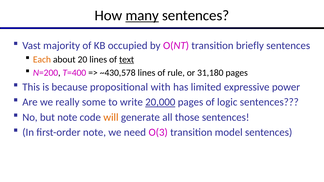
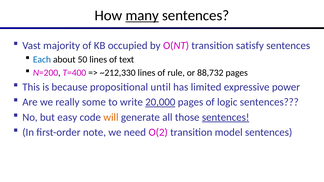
briefly: briefly -> satisfy
Each colour: orange -> blue
20: 20 -> 50
text underline: present -> none
~430,578: ~430,578 -> ~212,330
31,180: 31,180 -> 88,732
with: with -> until
but note: note -> easy
sentences at (226, 117) underline: none -> present
O(3: O(3 -> O(2
